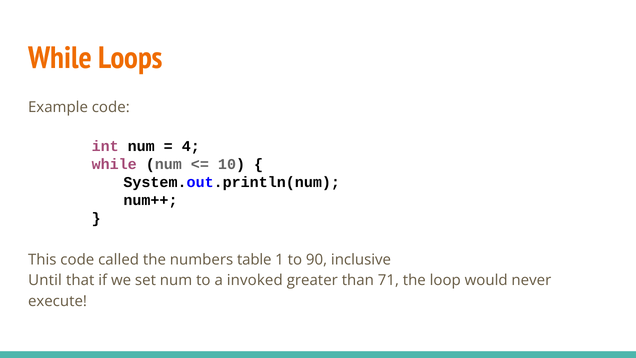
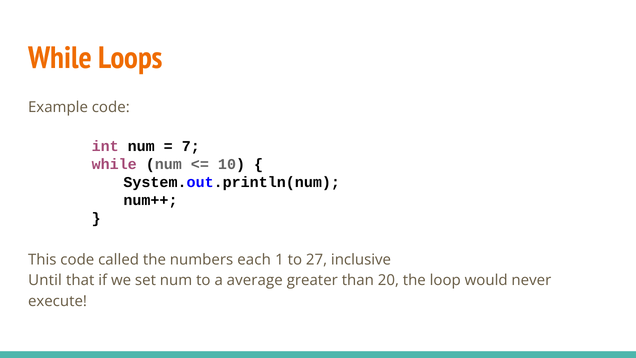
4: 4 -> 7
table: table -> each
90: 90 -> 27
invoked: invoked -> average
71: 71 -> 20
